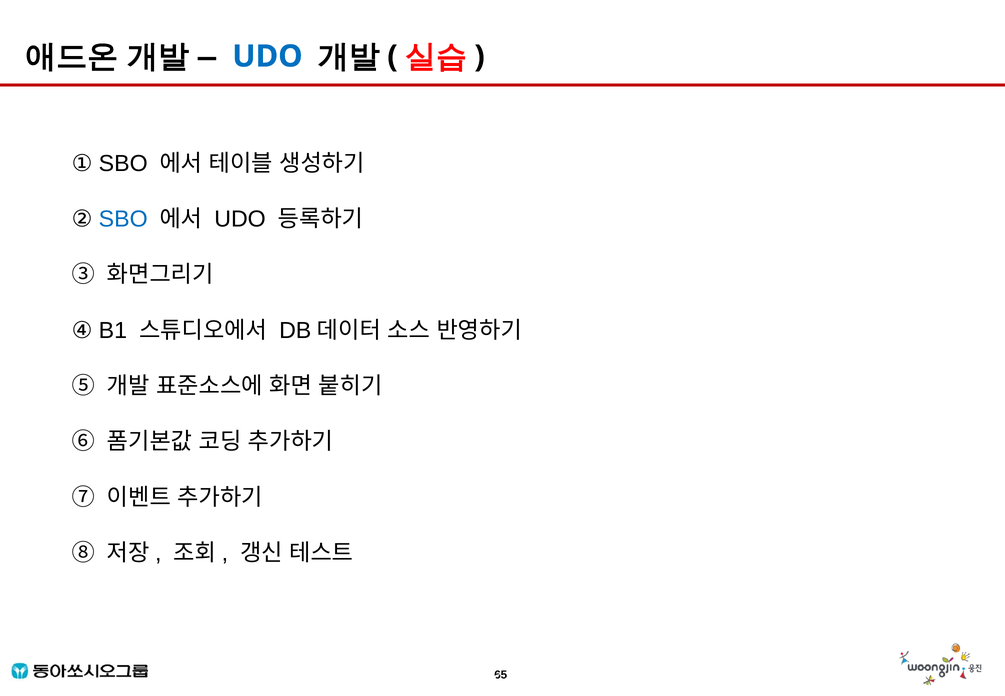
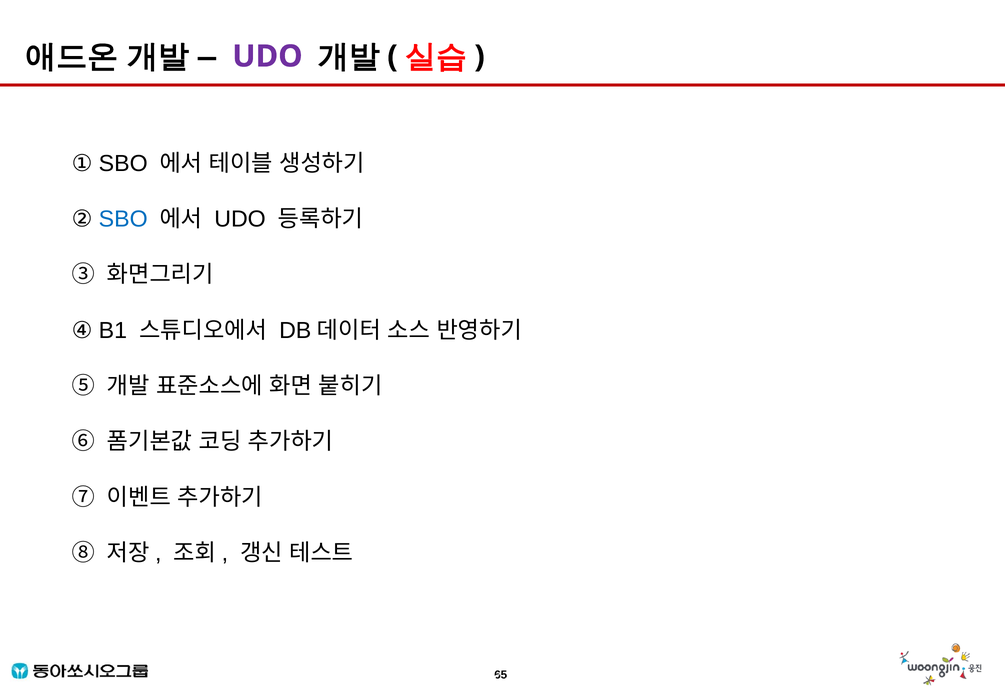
UDO at (267, 56) colour: blue -> purple
